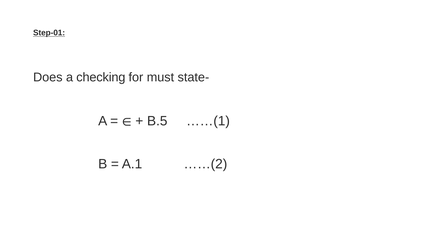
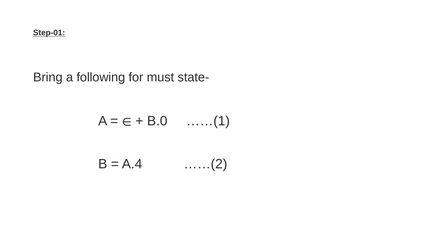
Does: Does -> Bring
checking: checking -> following
B.5: B.5 -> B.0
A.1: A.1 -> A.4
